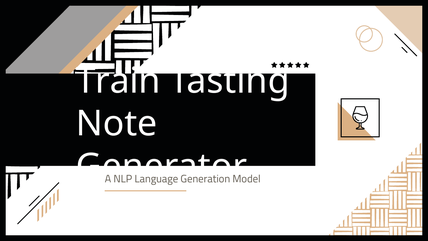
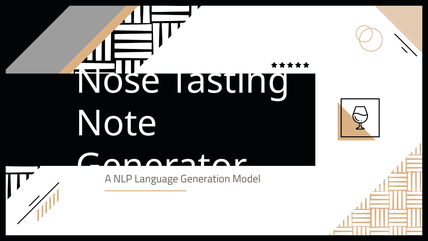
Train: Train -> Nose
